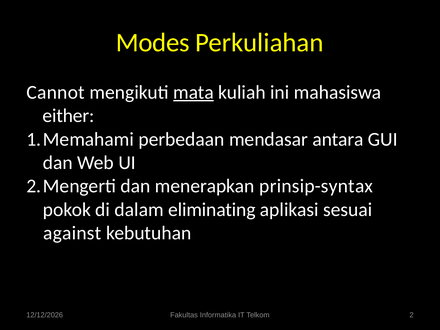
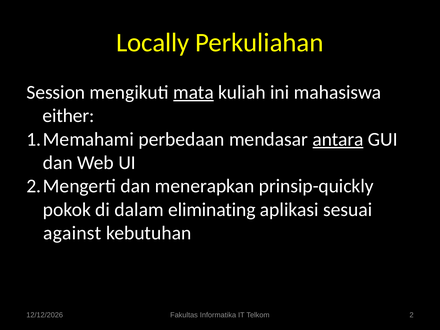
Modes: Modes -> Locally
Cannot: Cannot -> Session
antara underline: none -> present
prinsip-syntax: prinsip-syntax -> prinsip-quickly
